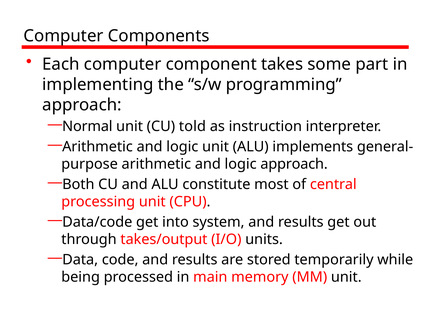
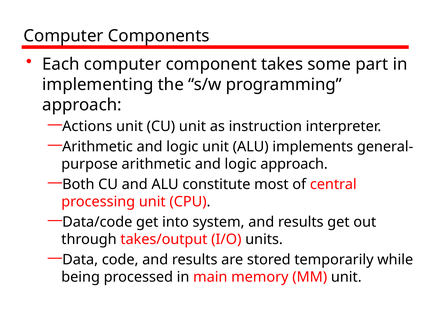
Normal: Normal -> Actions
CU told: told -> unit
